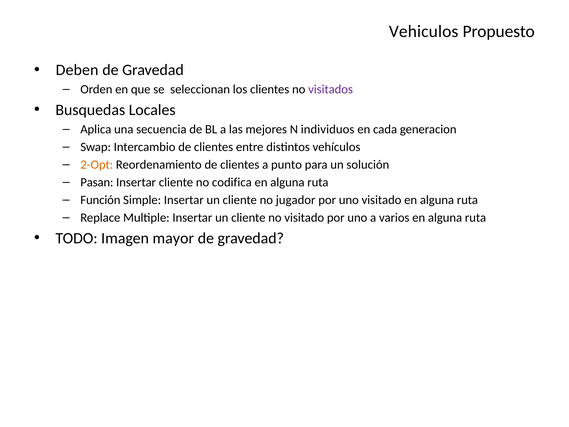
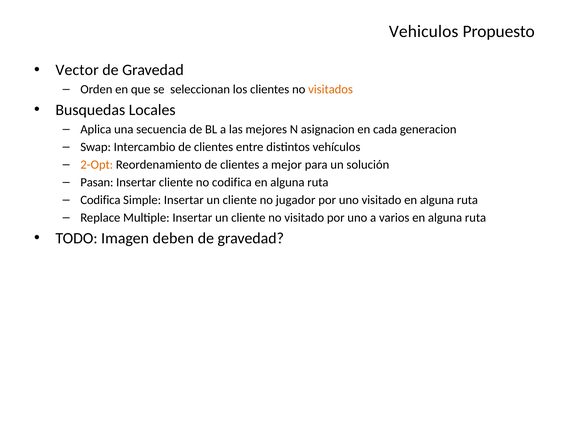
Deben: Deben -> Vector
visitados colour: purple -> orange
individuos: individuos -> asignacion
punto: punto -> mejor
Función at (100, 200): Función -> Codifica
mayor: mayor -> deben
